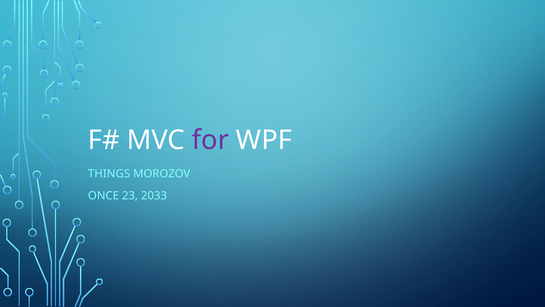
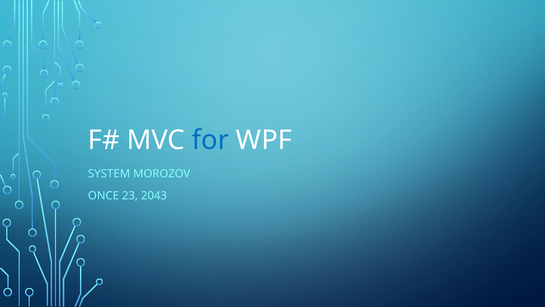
for colour: purple -> blue
THINGS: THINGS -> SYSTEM
2033: 2033 -> 2043
